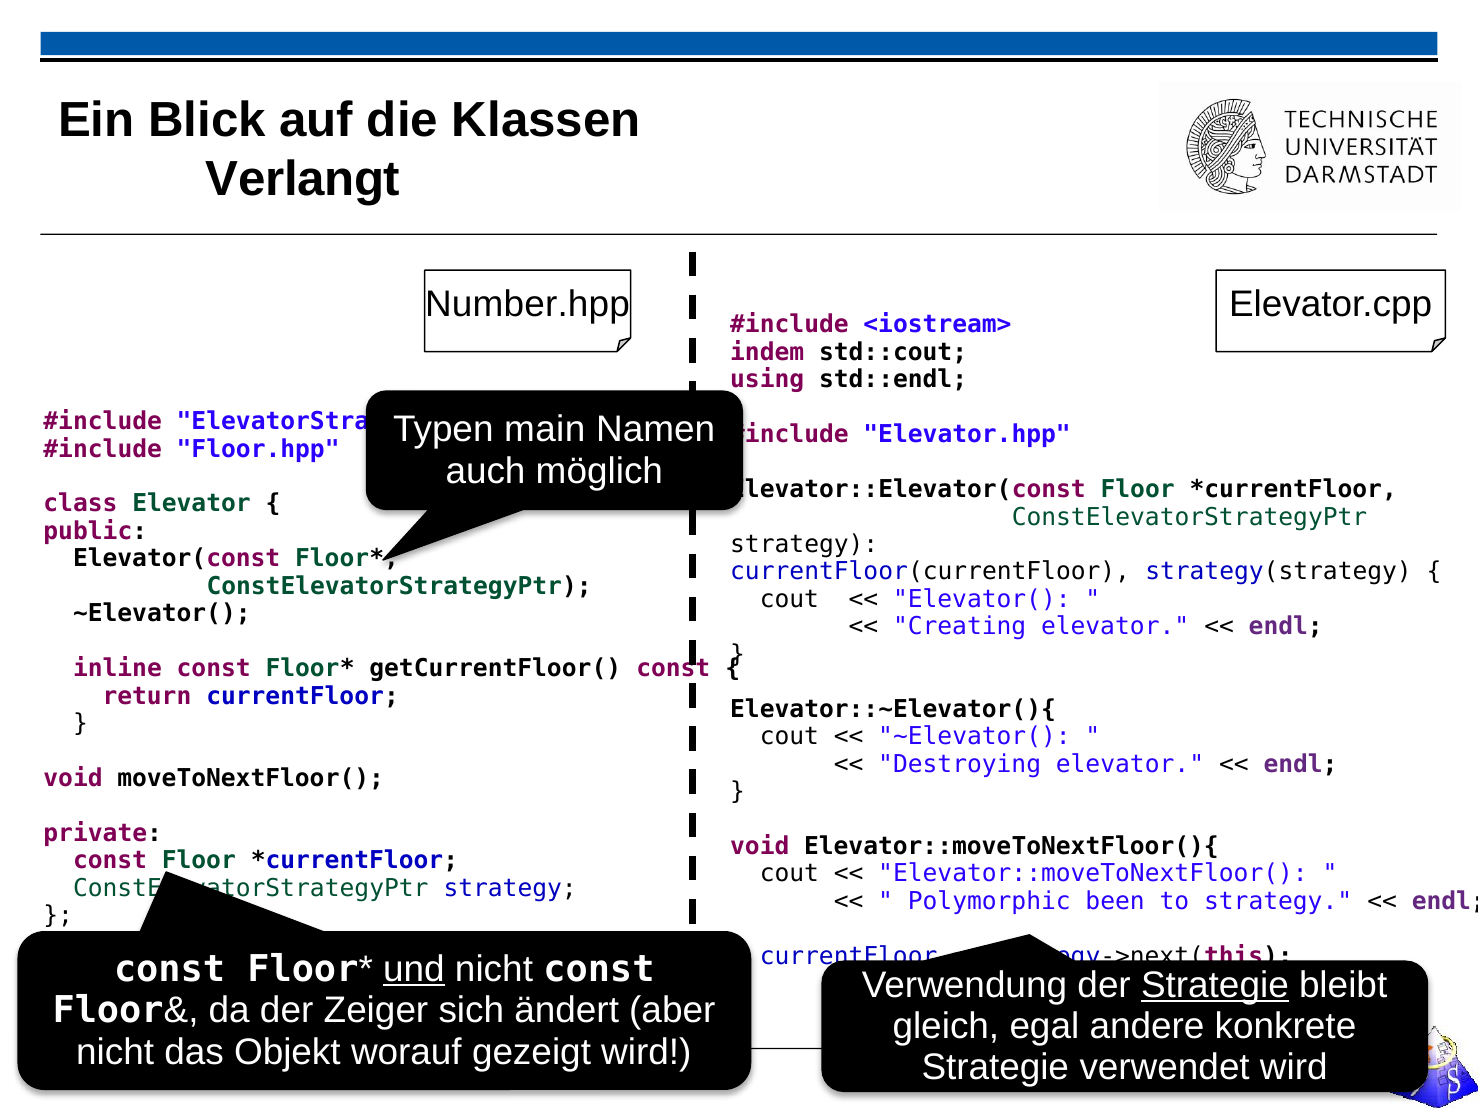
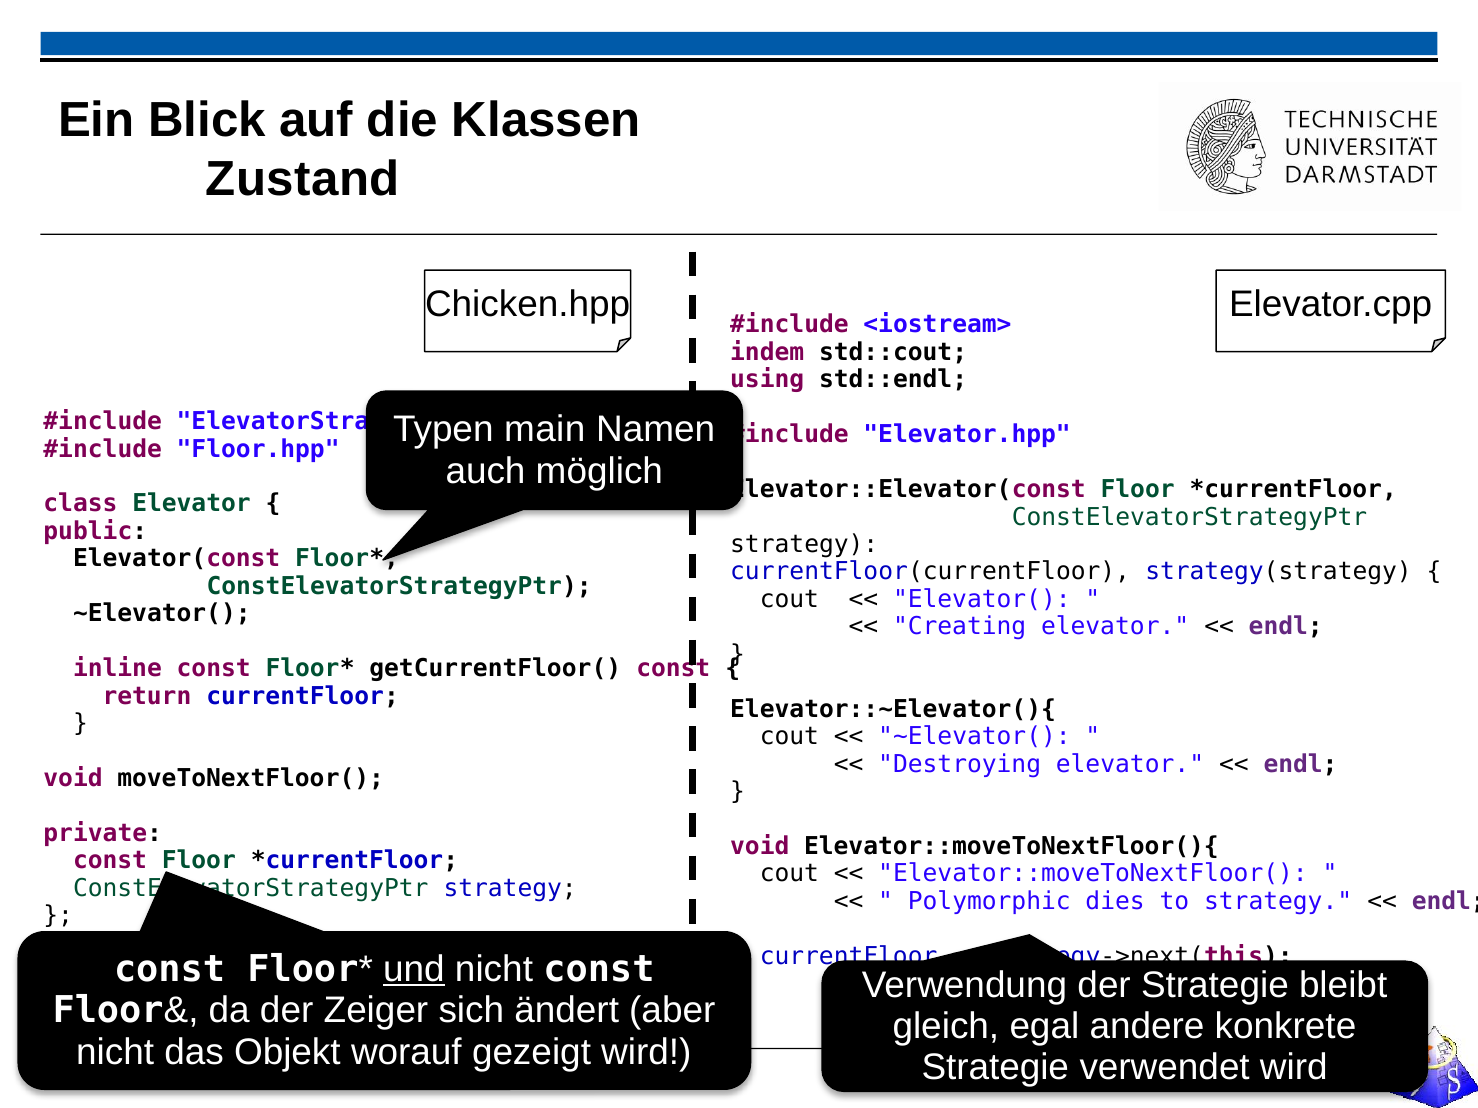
Verlangt: Verlangt -> Zustand
Number.hpp: Number.hpp -> Chicken.hpp
been: been -> dies
Strategie at (1215, 986) underline: present -> none
